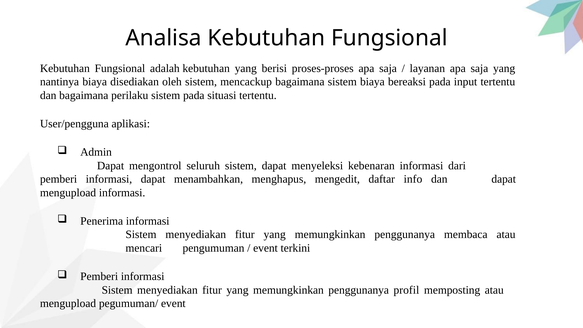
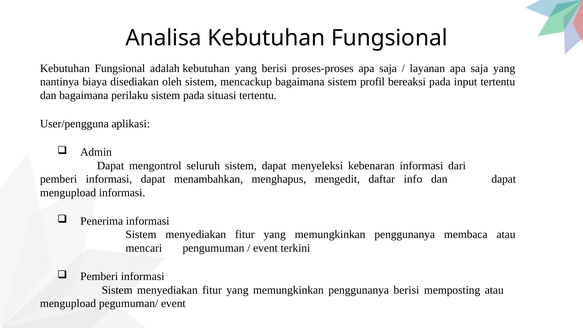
sistem biaya: biaya -> profil
penggunanya profil: profil -> berisi
